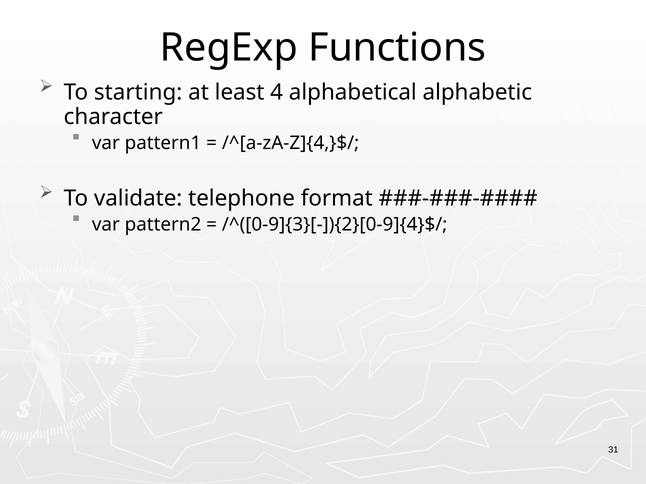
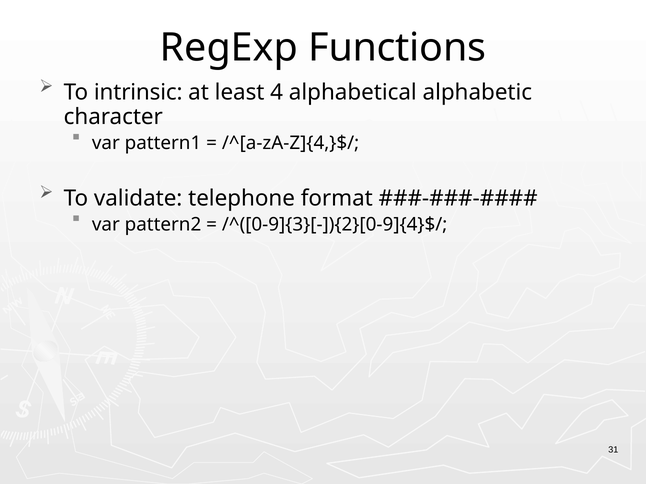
starting: starting -> intrinsic
